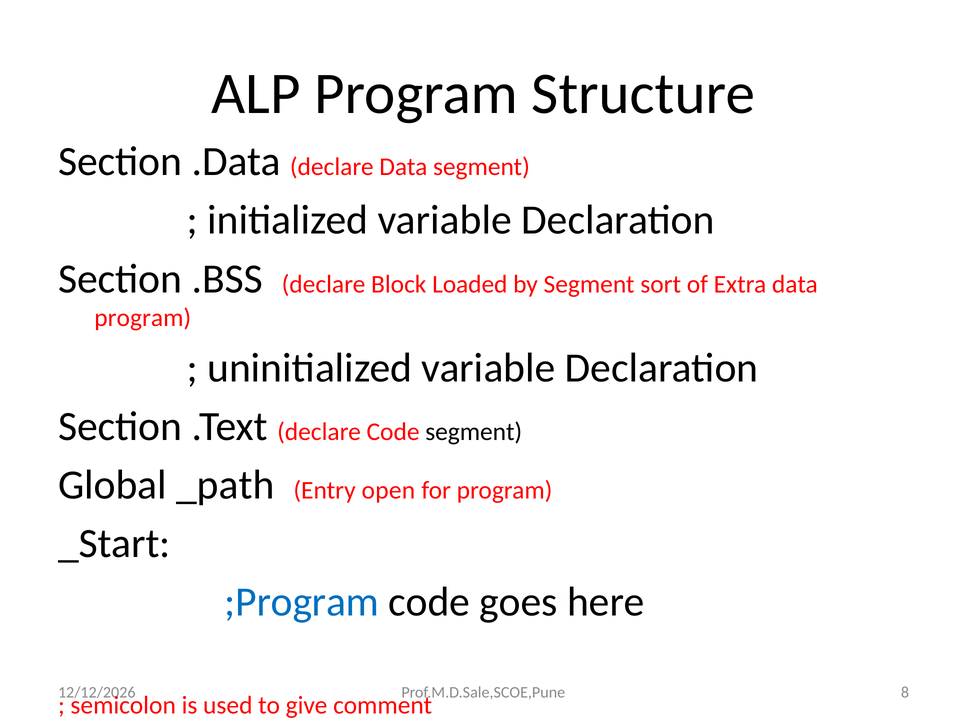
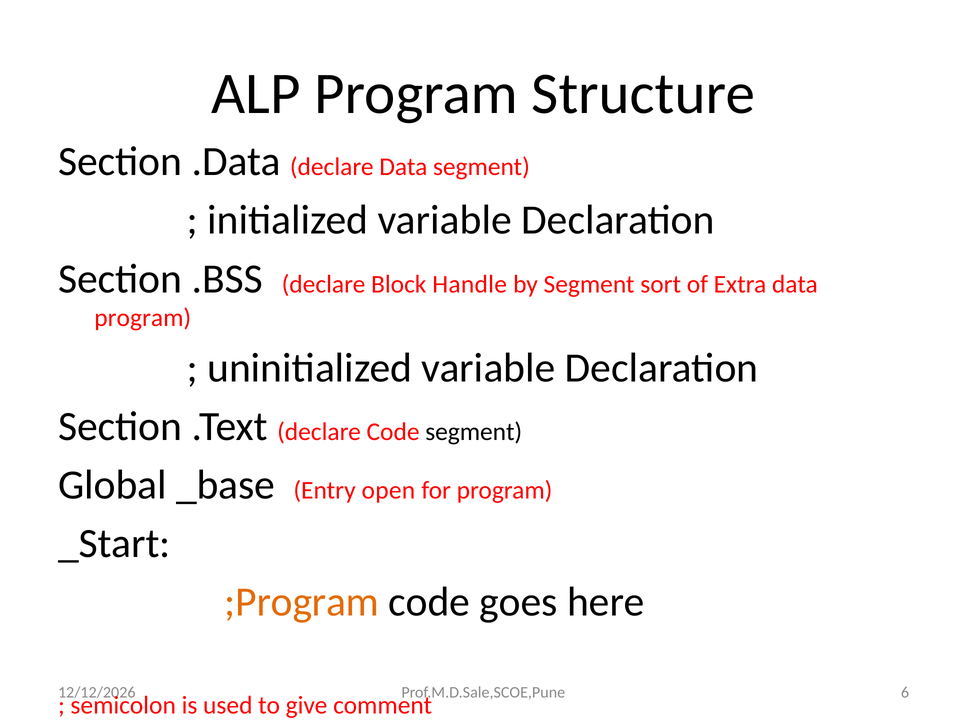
Loaded: Loaded -> Handle
_path: _path -> _base
;Program colour: blue -> orange
8: 8 -> 6
